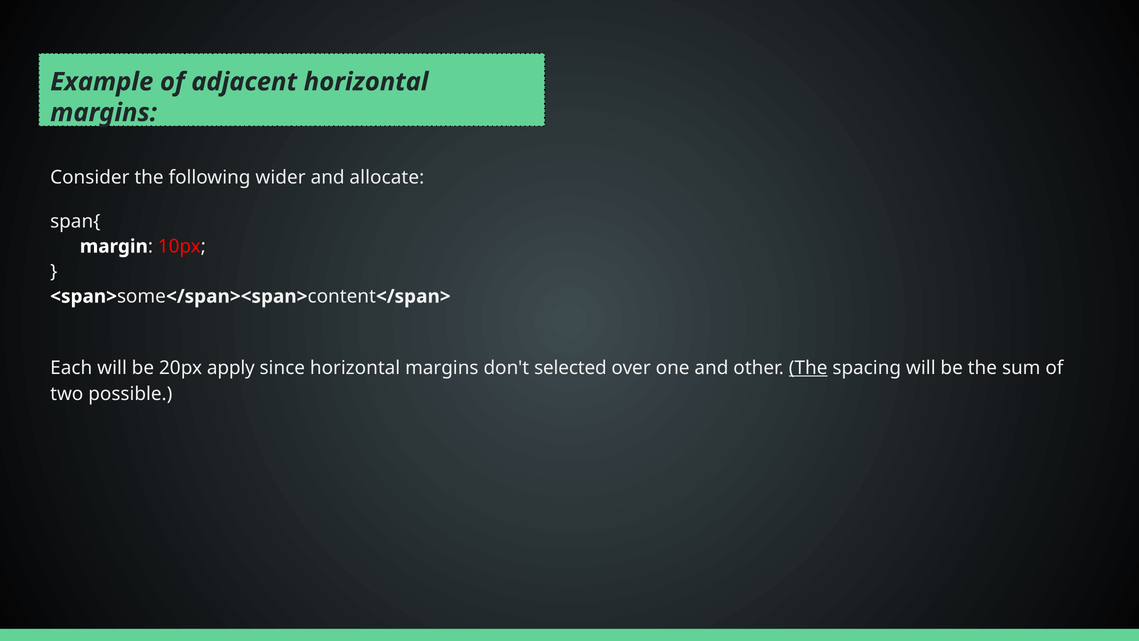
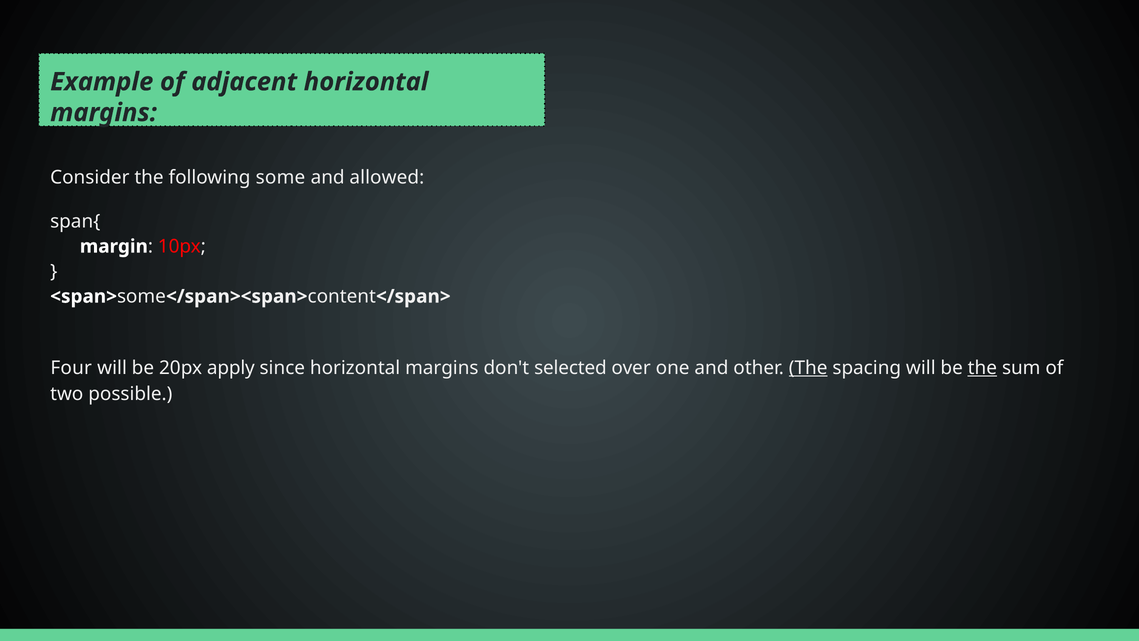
wider: wider -> some
allocate: allocate -> allowed
Each: Each -> Four
the at (982, 368) underline: none -> present
